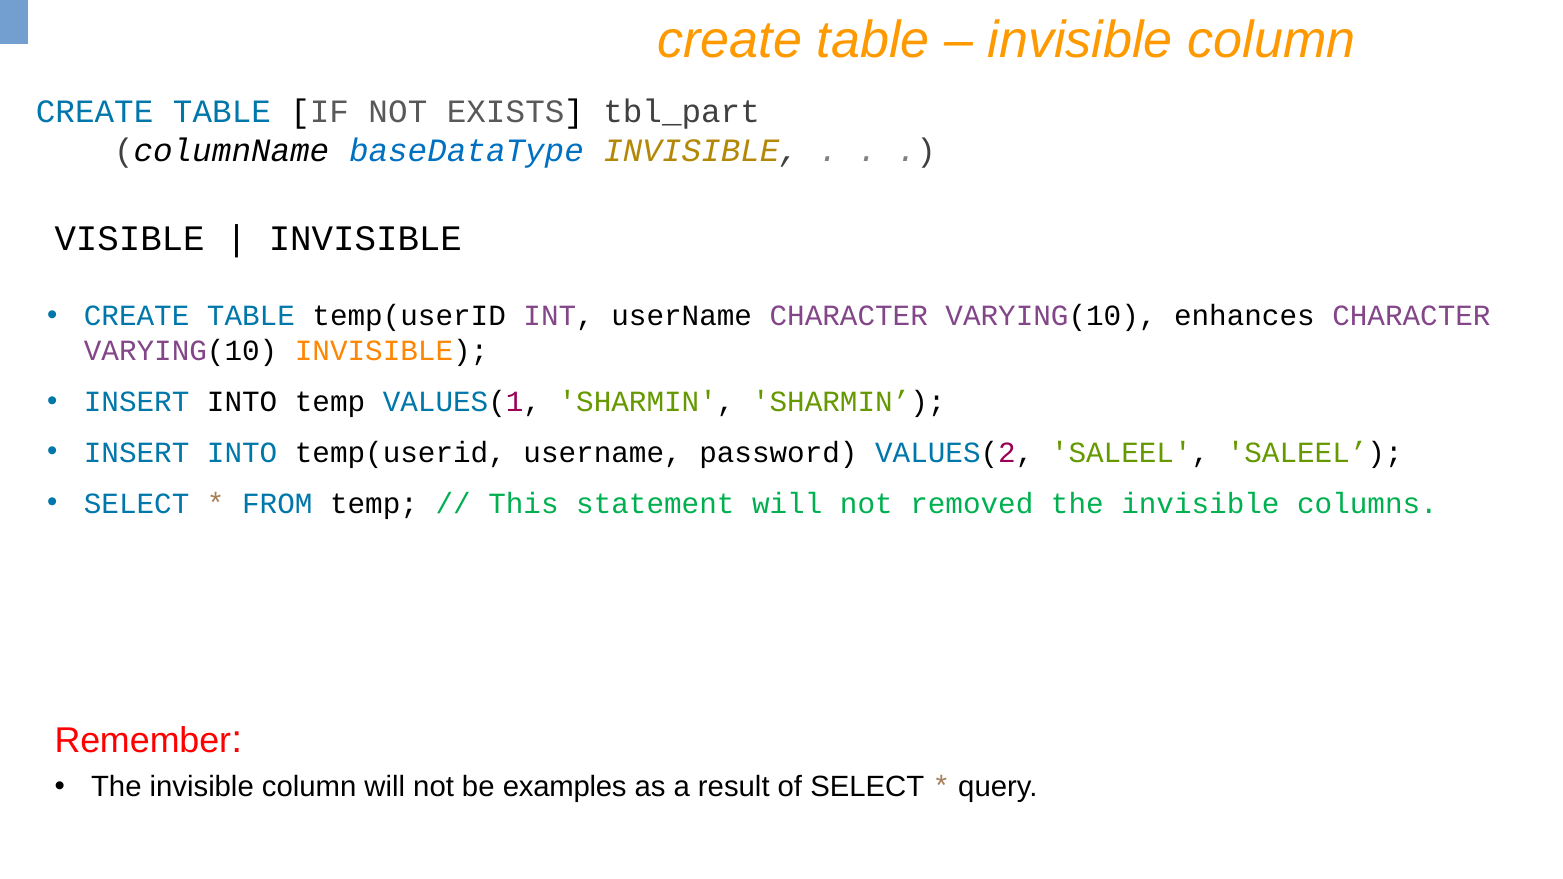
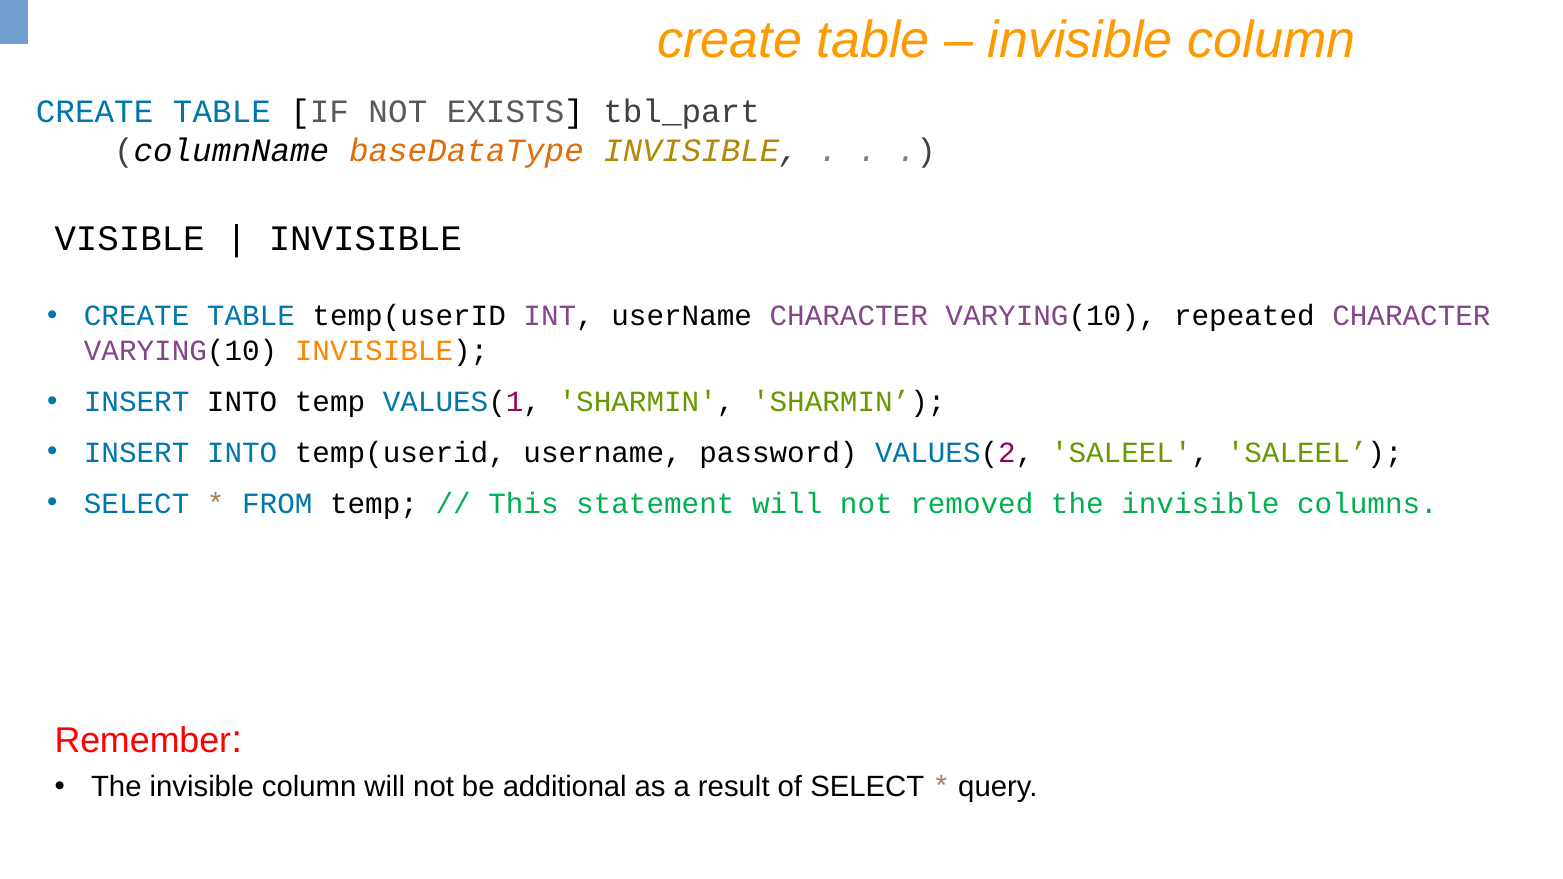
baseDataType colour: blue -> orange
enhances: enhances -> repeated
examples: examples -> additional
